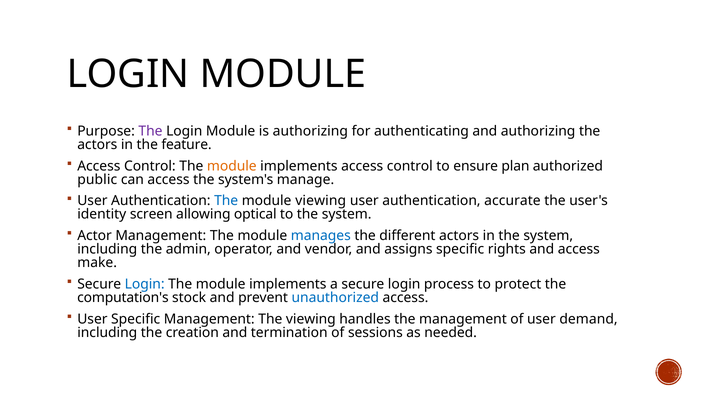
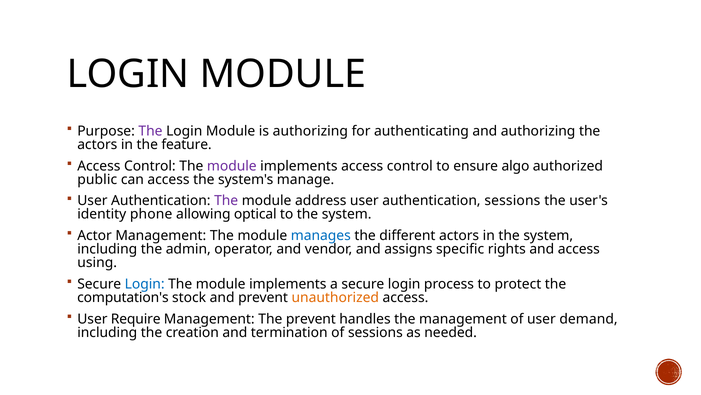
module at (232, 166) colour: orange -> purple
plan: plan -> algo
The at (226, 200) colour: blue -> purple
module viewing: viewing -> address
authentication accurate: accurate -> sessions
screen: screen -> phone
make: make -> using
unauthorized colour: blue -> orange
User Specific: Specific -> Require
The viewing: viewing -> prevent
